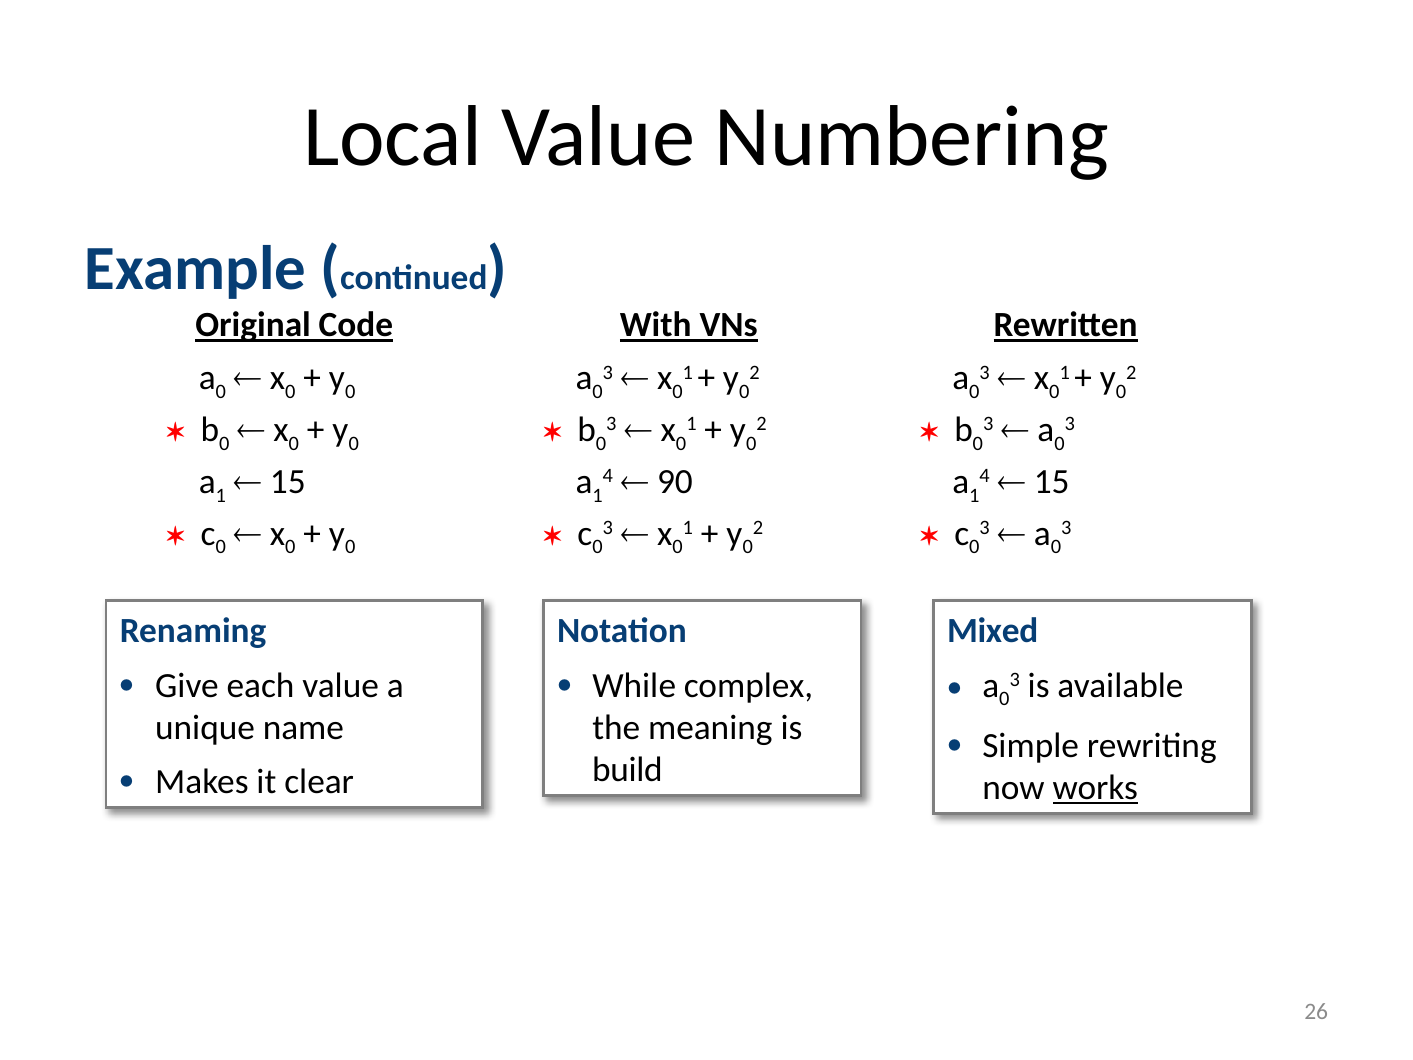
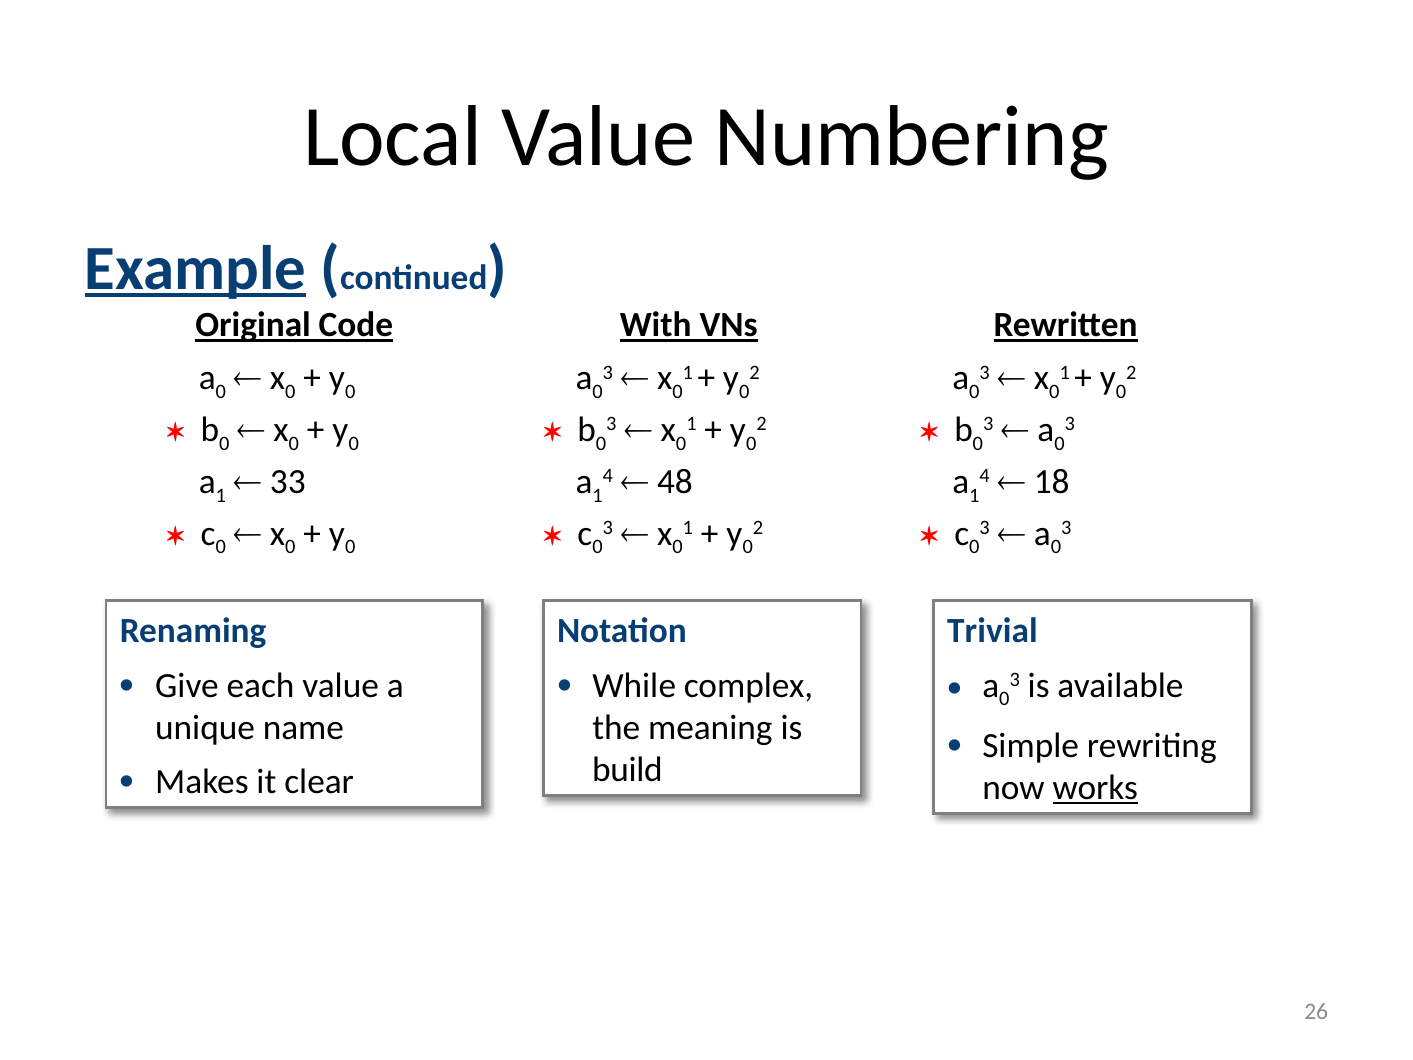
Example underline: none -> present
15 at (288, 482): 15 -> 33
90: 90 -> 48
15 at (1052, 482): 15 -> 18
Mixed: Mixed -> Trivial
